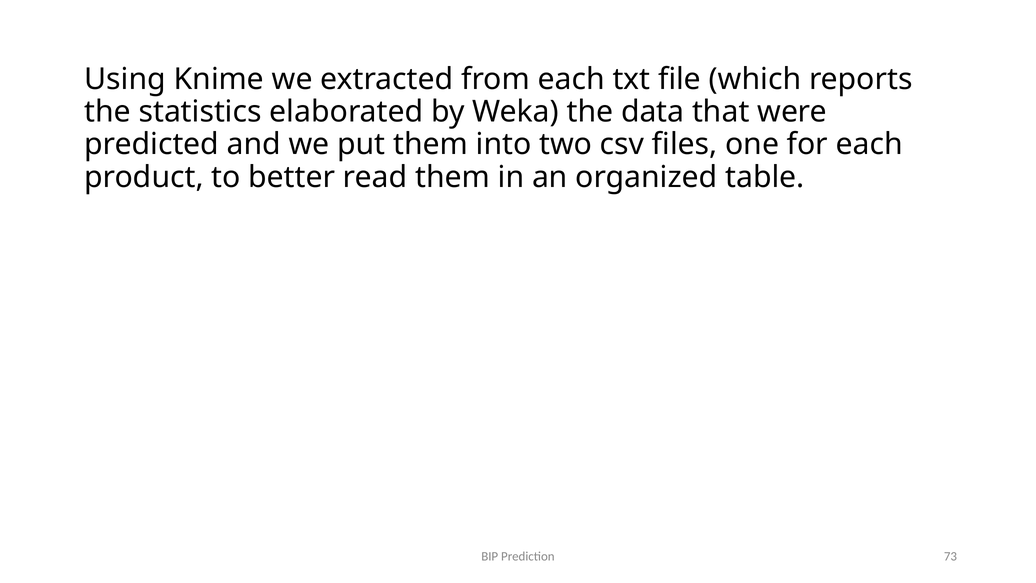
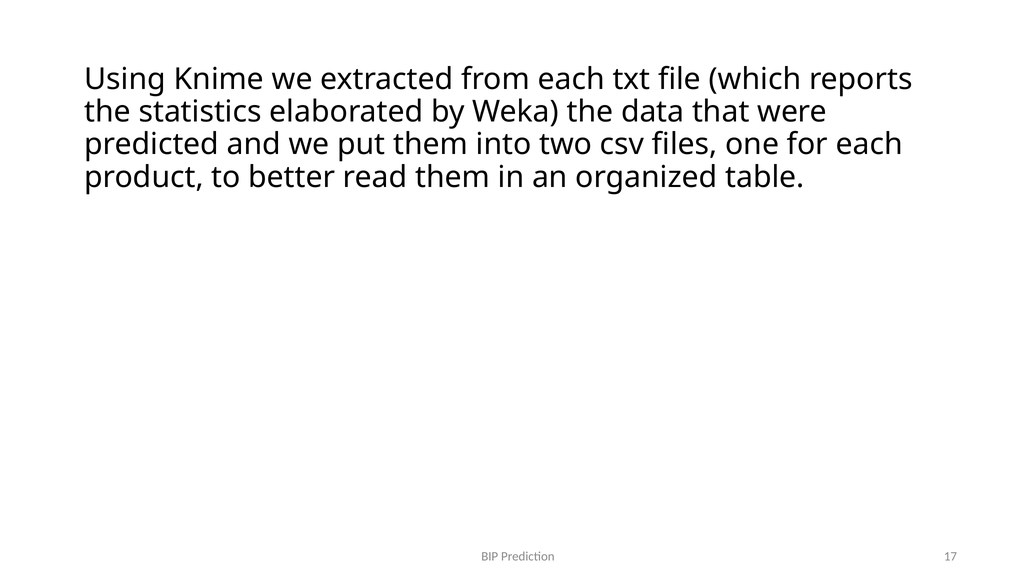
73: 73 -> 17
